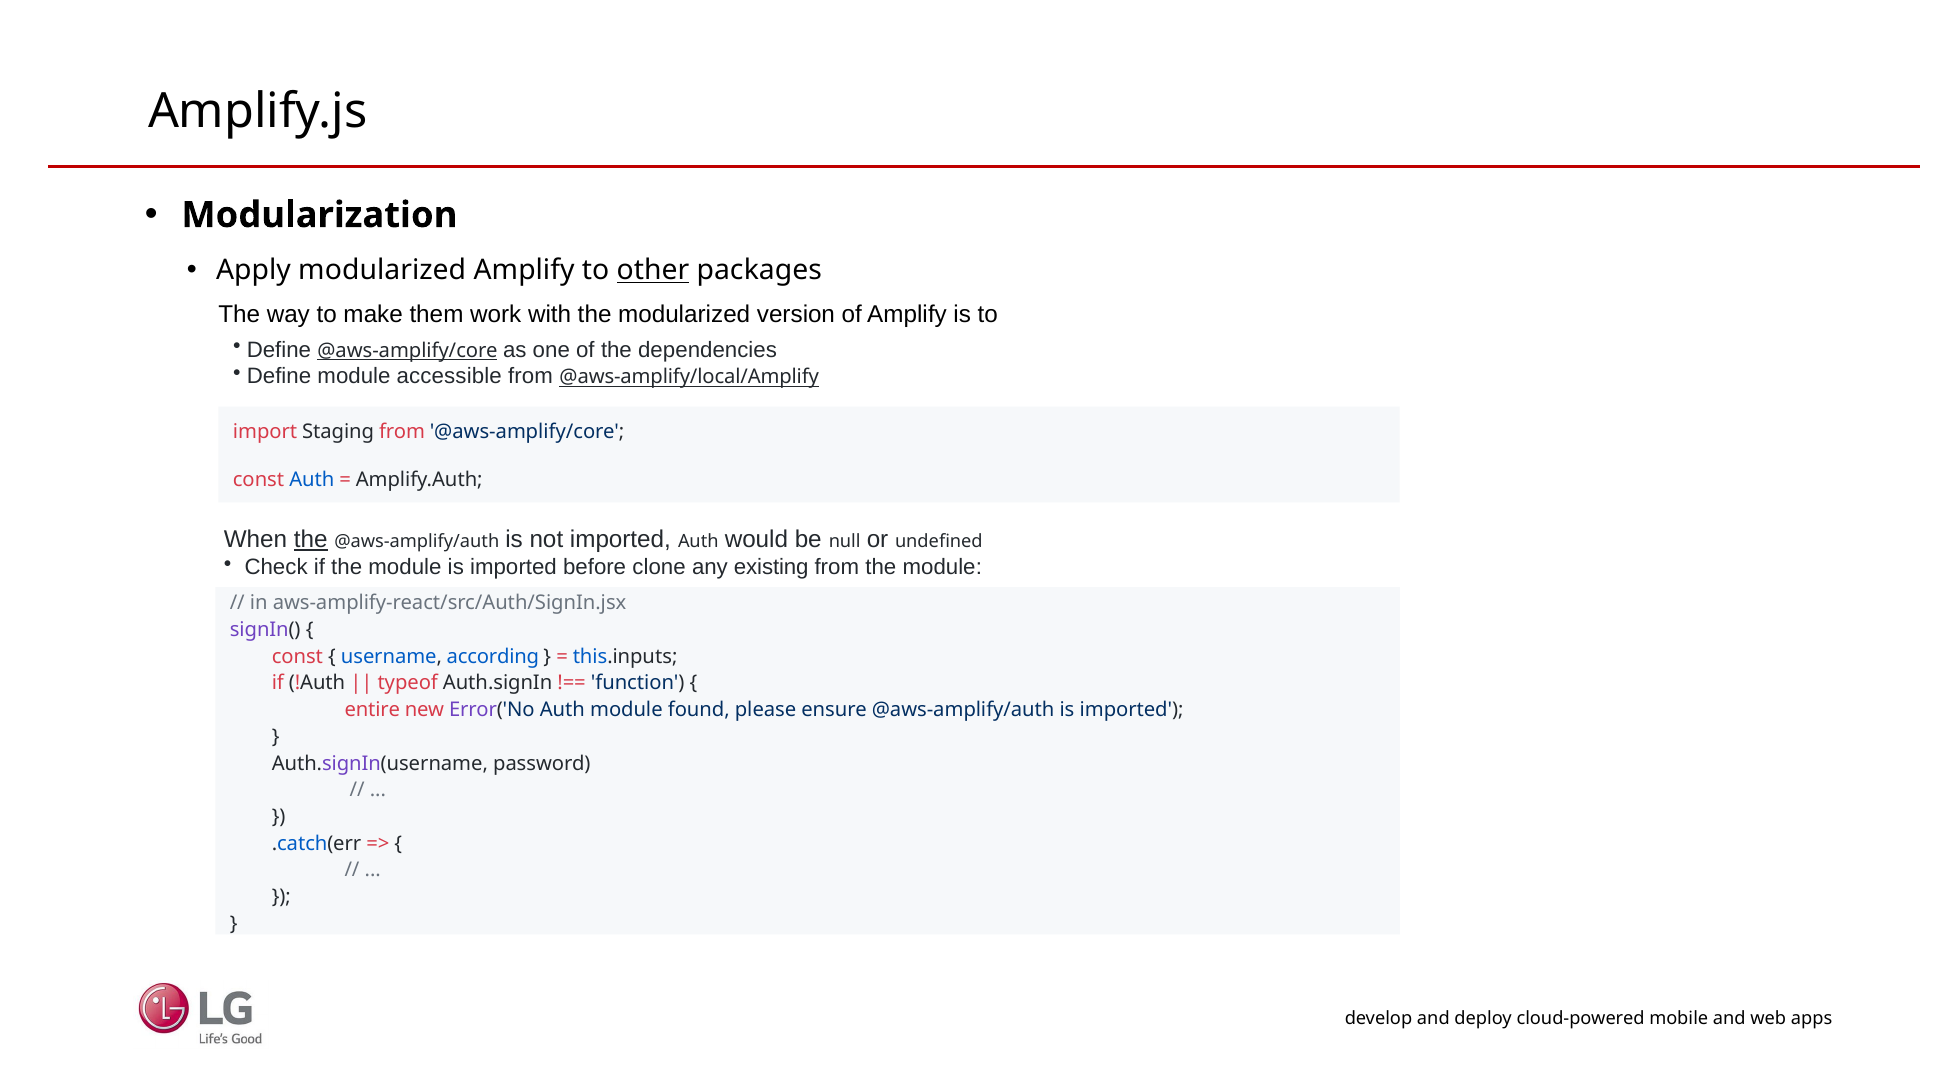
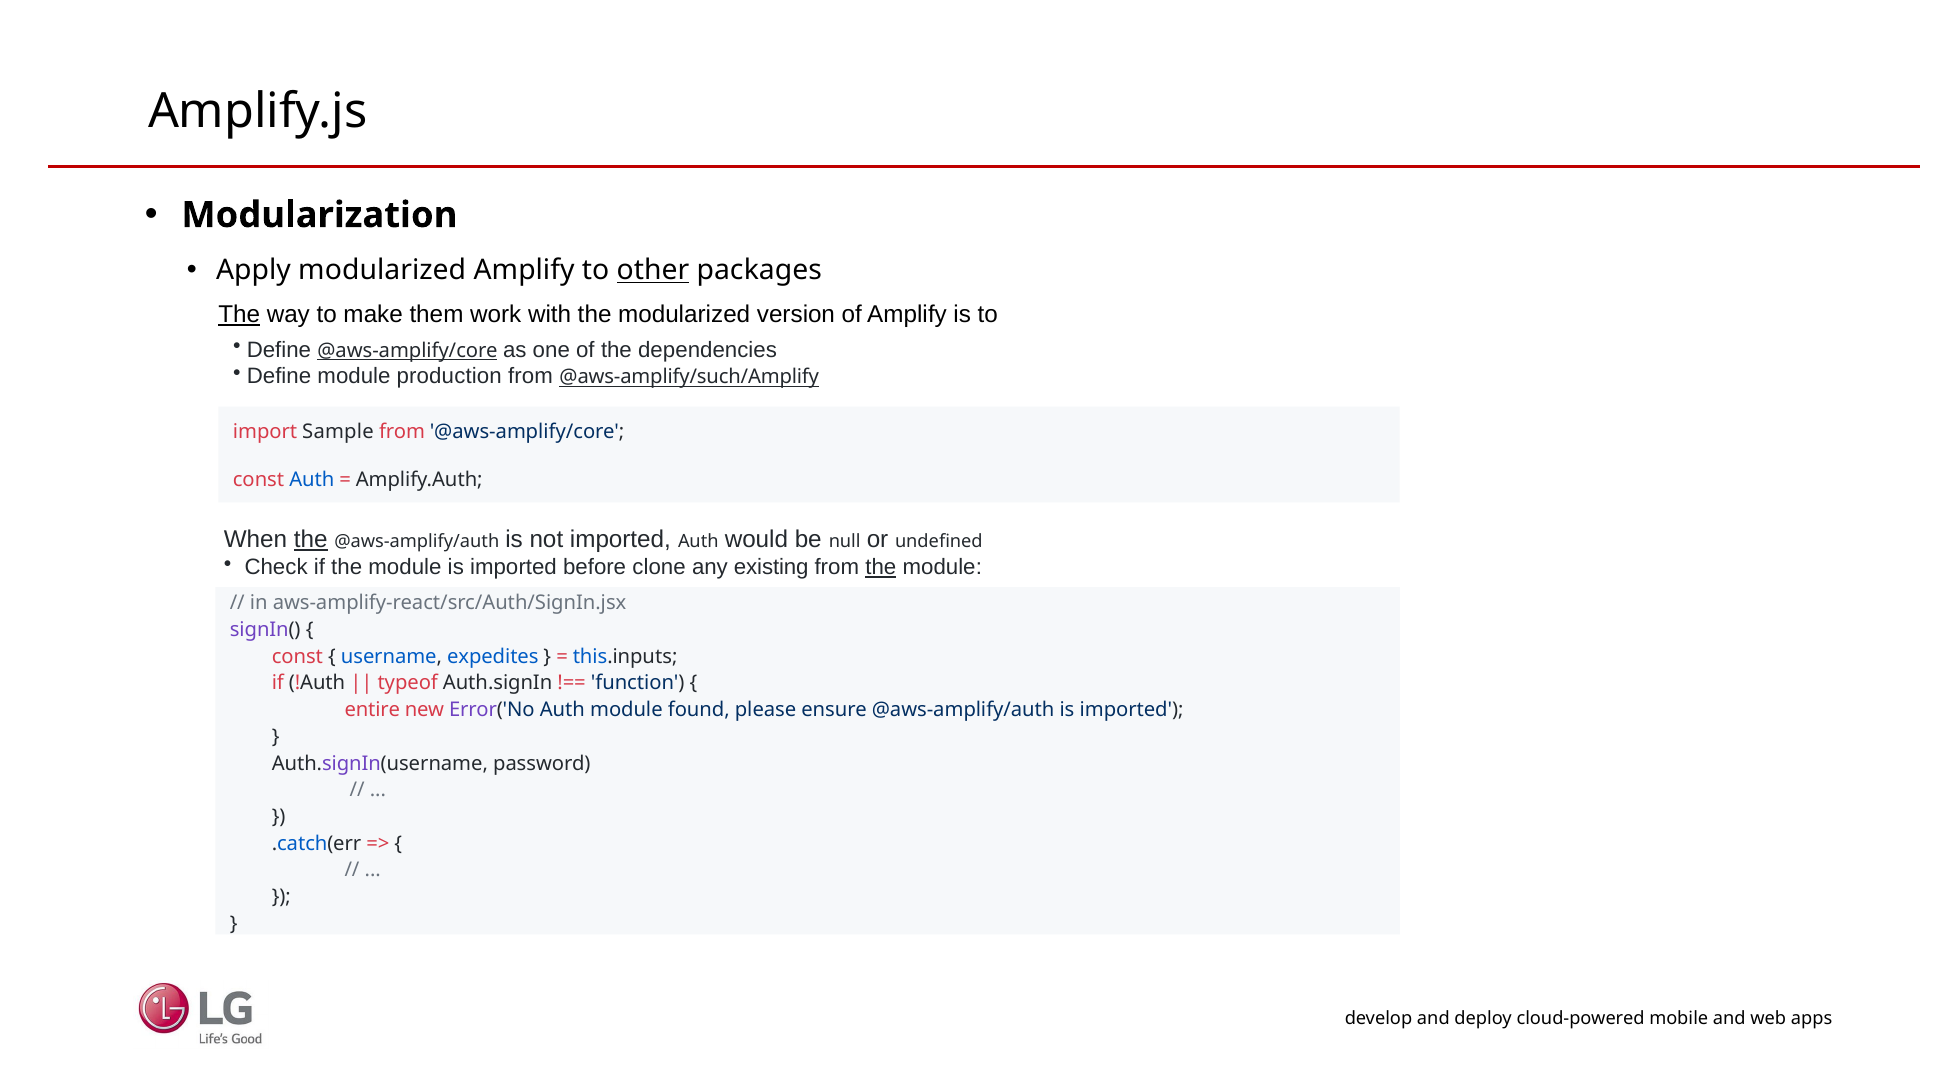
The at (239, 315) underline: none -> present
accessible: accessible -> production
@aws-amplify/local/Amplify: @aws-amplify/local/Amplify -> @aws-amplify/such/Amplify
Staging: Staging -> Sample
the at (881, 568) underline: none -> present
according: according -> expedites
